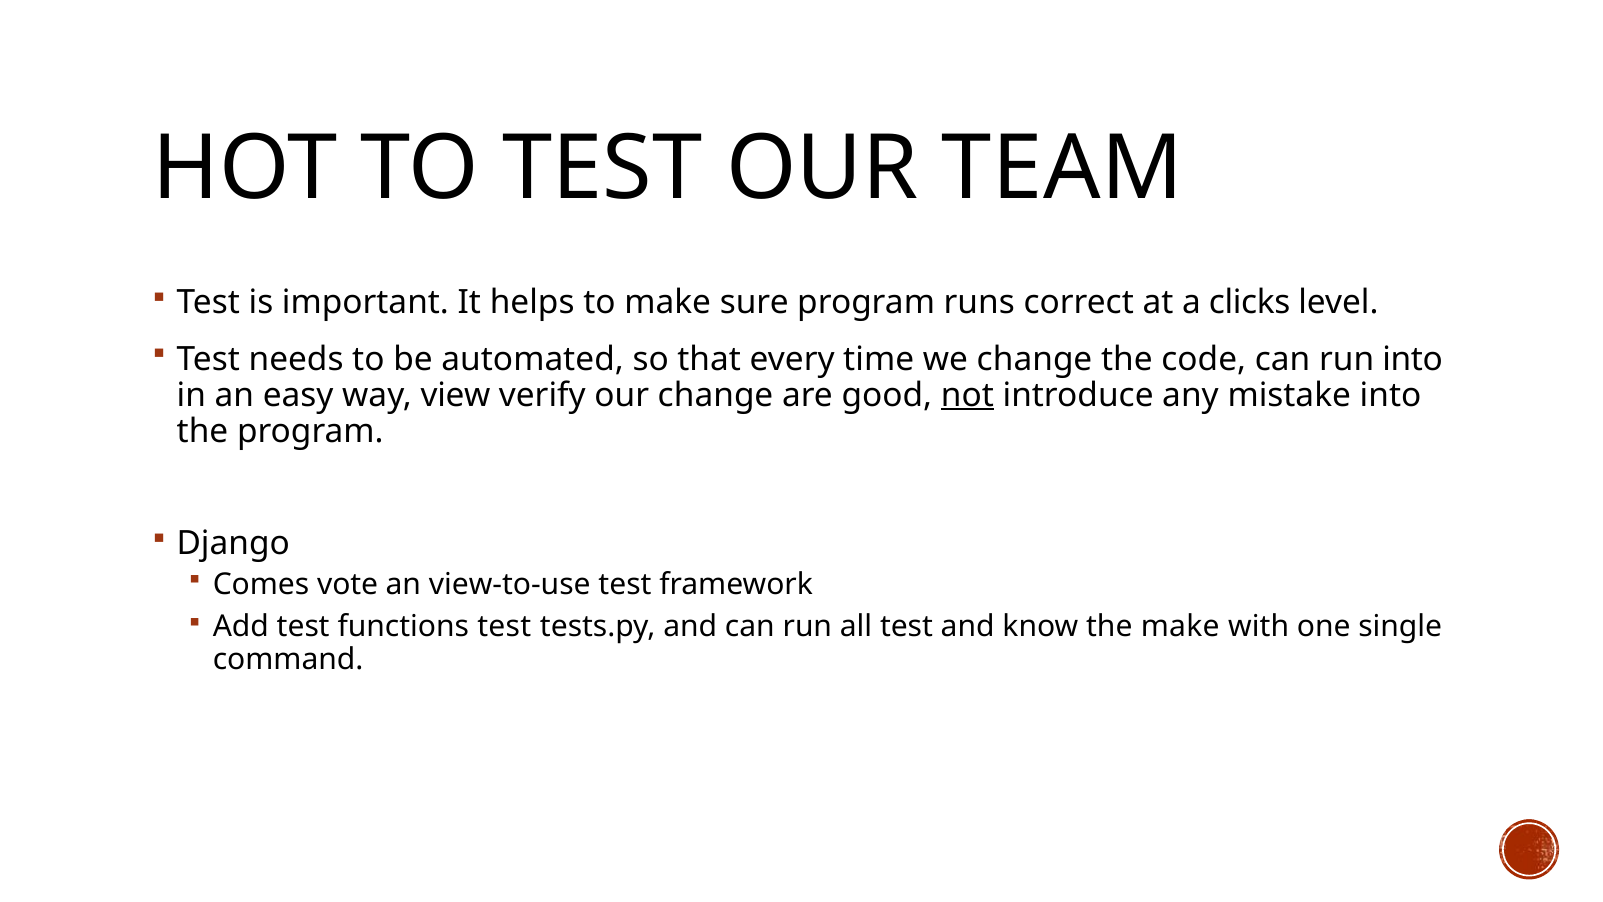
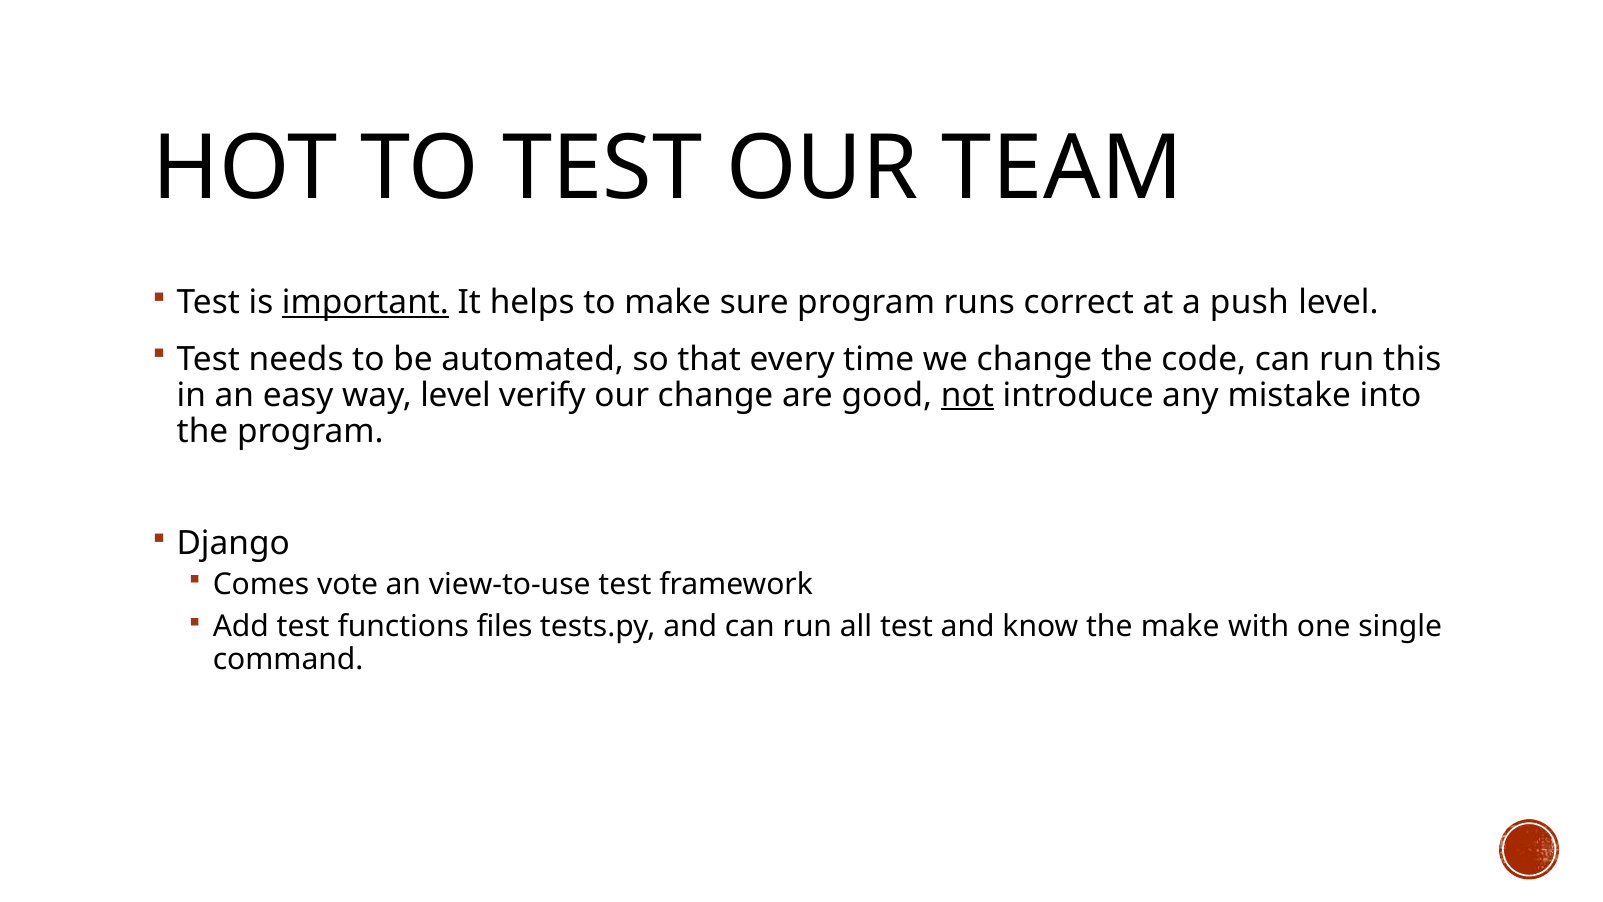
important underline: none -> present
clicks: clicks -> push
run into: into -> this
way view: view -> level
functions test: test -> files
